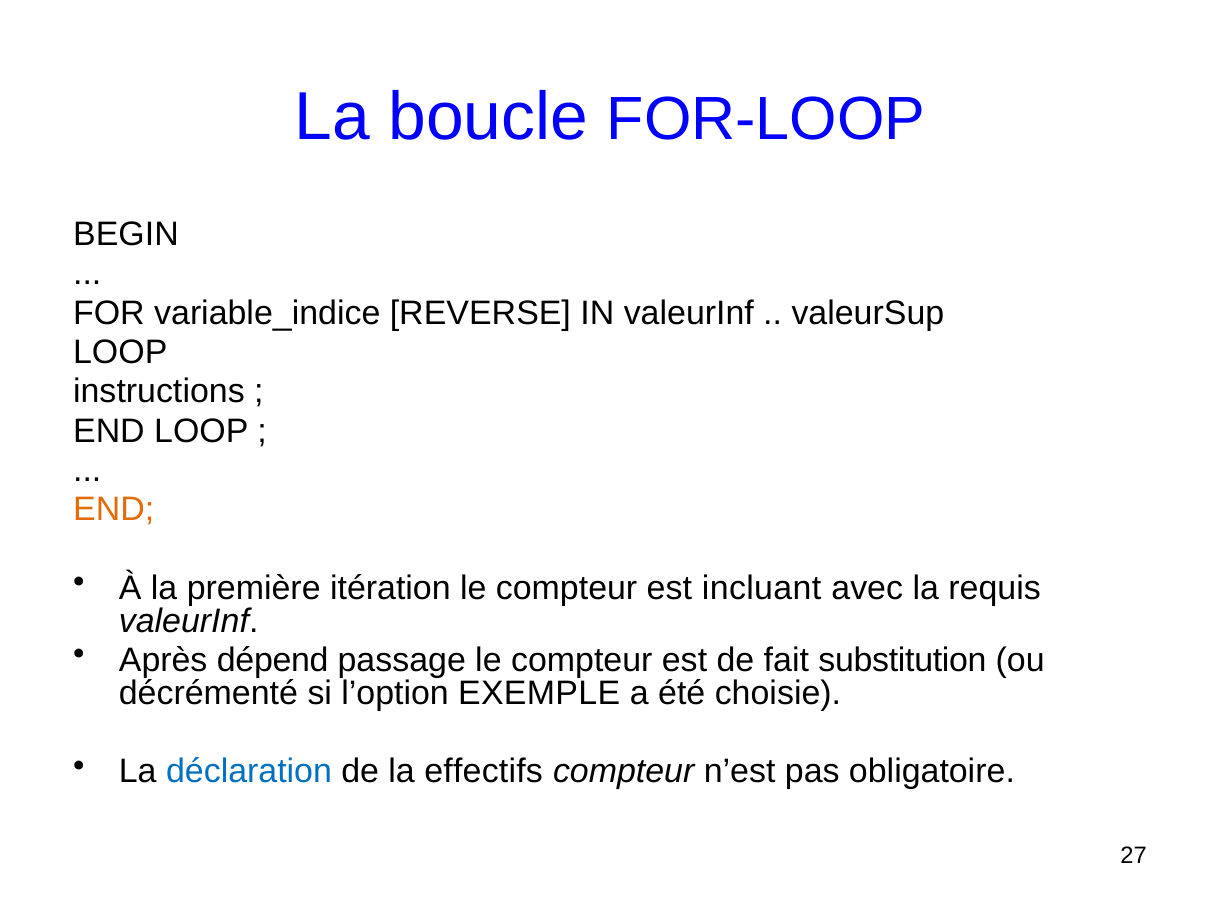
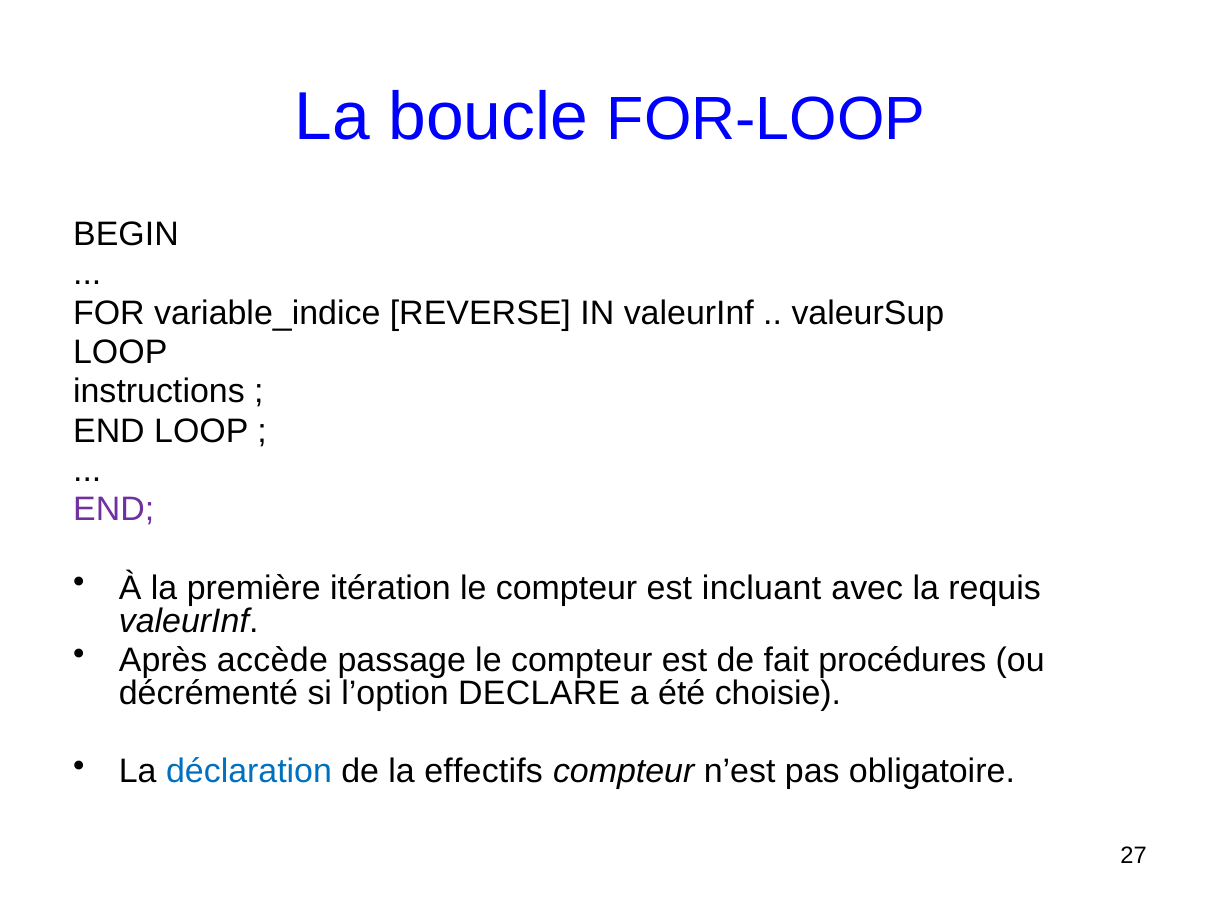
END at (114, 510) colour: orange -> purple
dépend: dépend -> accède
substitution: substitution -> procédures
EXEMPLE: EXEMPLE -> DECLARE
